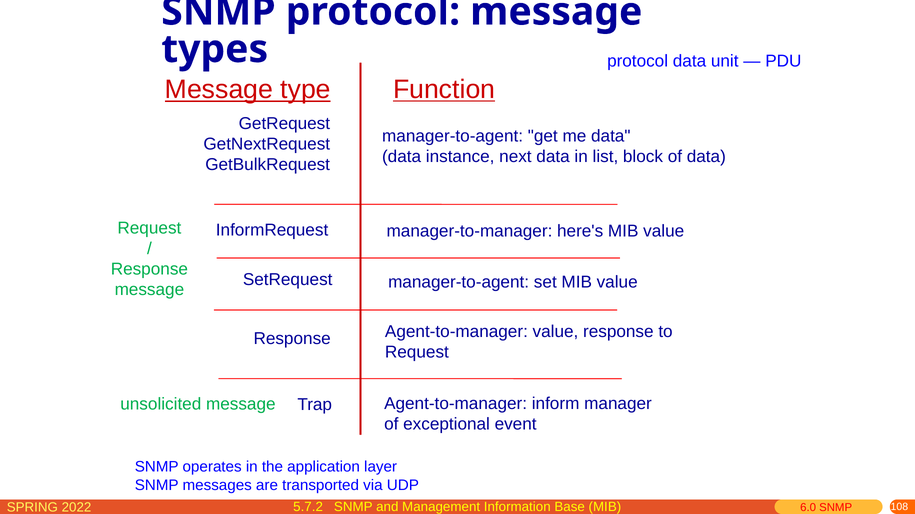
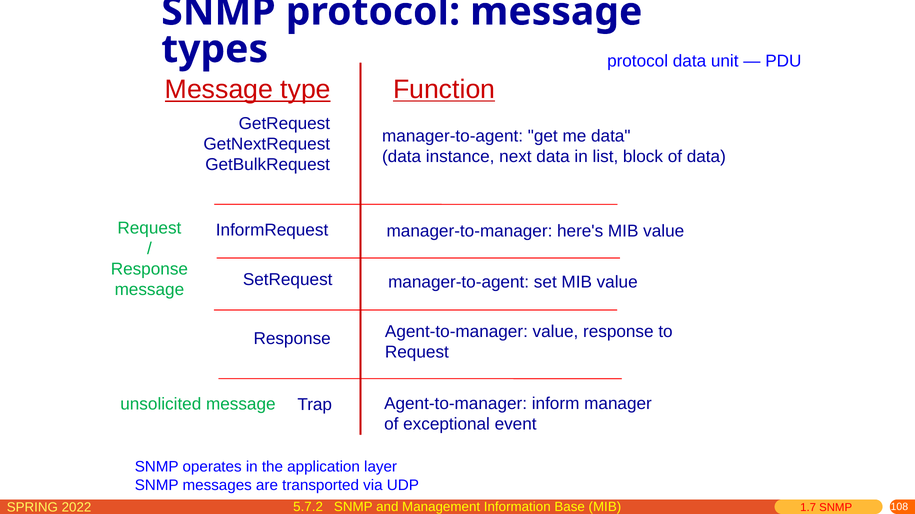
6.0: 6.0 -> 1.7
